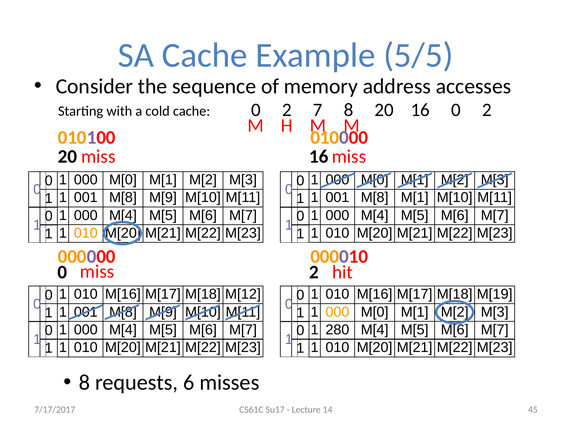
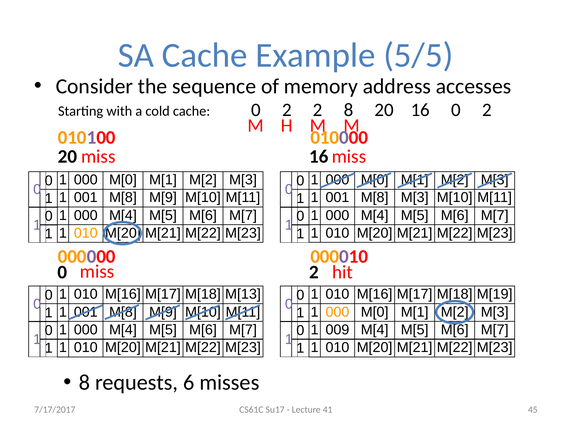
2 7: 7 -> 2
M[8 M[1: M[1 -> M[3
M[12: M[12 -> M[13
280: 280 -> 009
14: 14 -> 41
